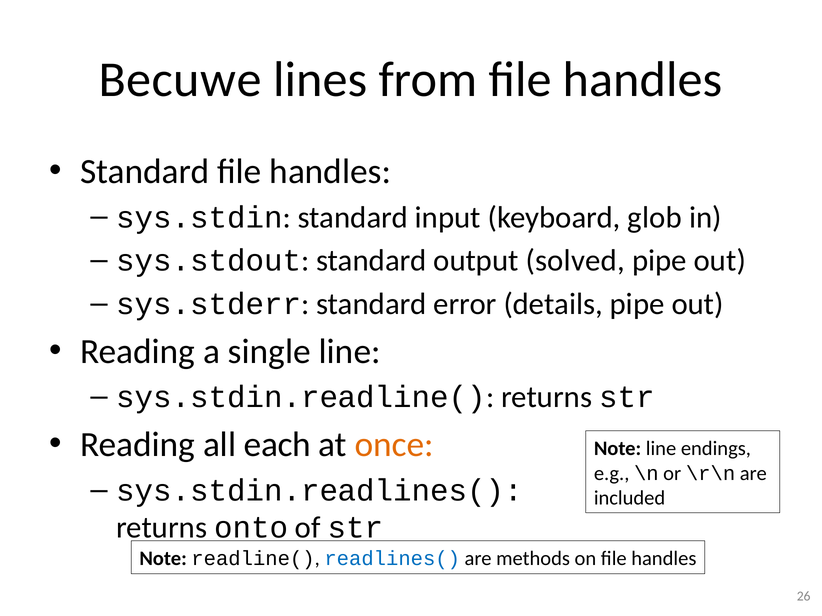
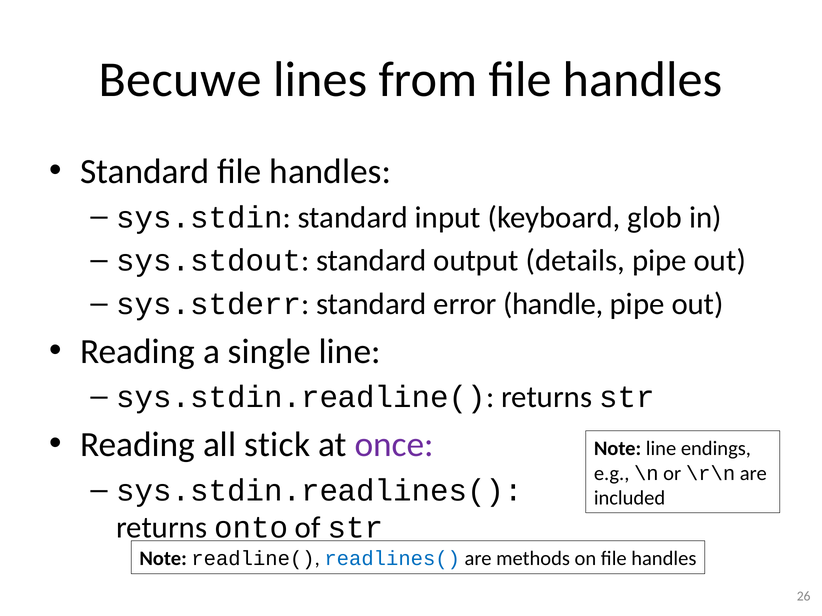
solved: solved -> details
details: details -> handle
each: each -> stick
once colour: orange -> purple
